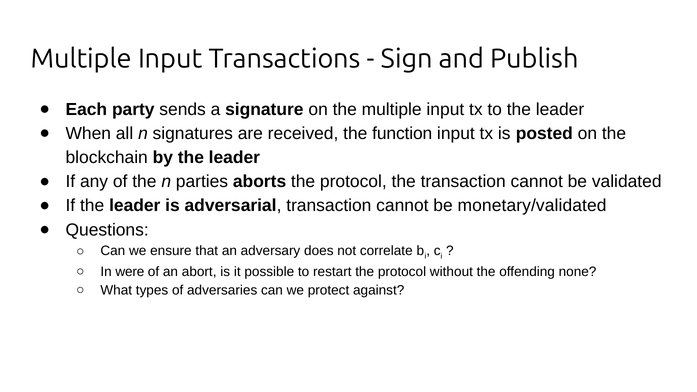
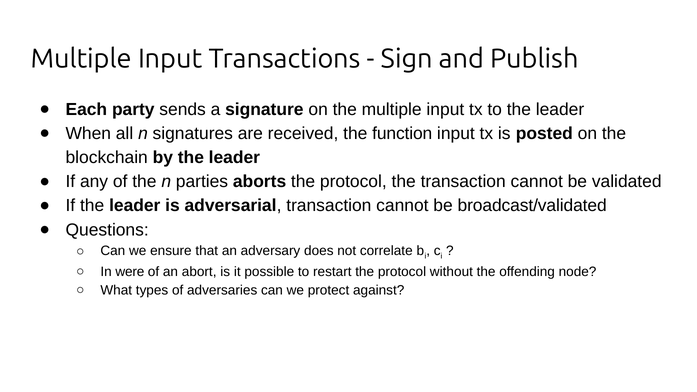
monetary/validated: monetary/validated -> broadcast/validated
none: none -> node
